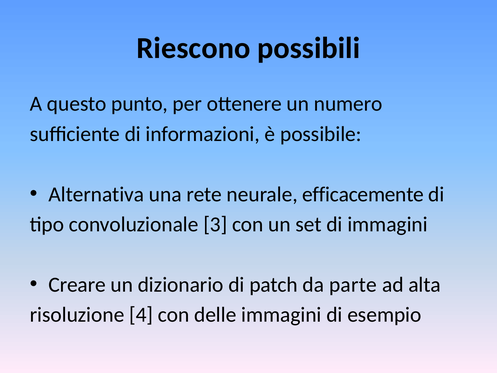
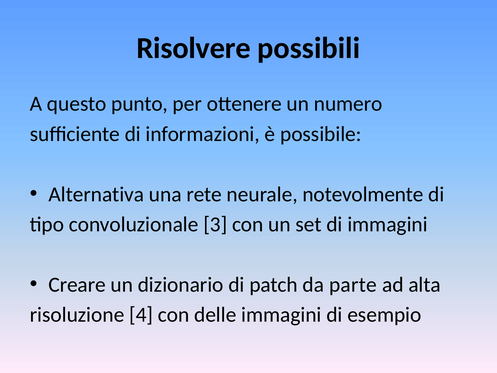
Riescono: Riescono -> Risolvere
efficacemente: efficacemente -> notevolmente
